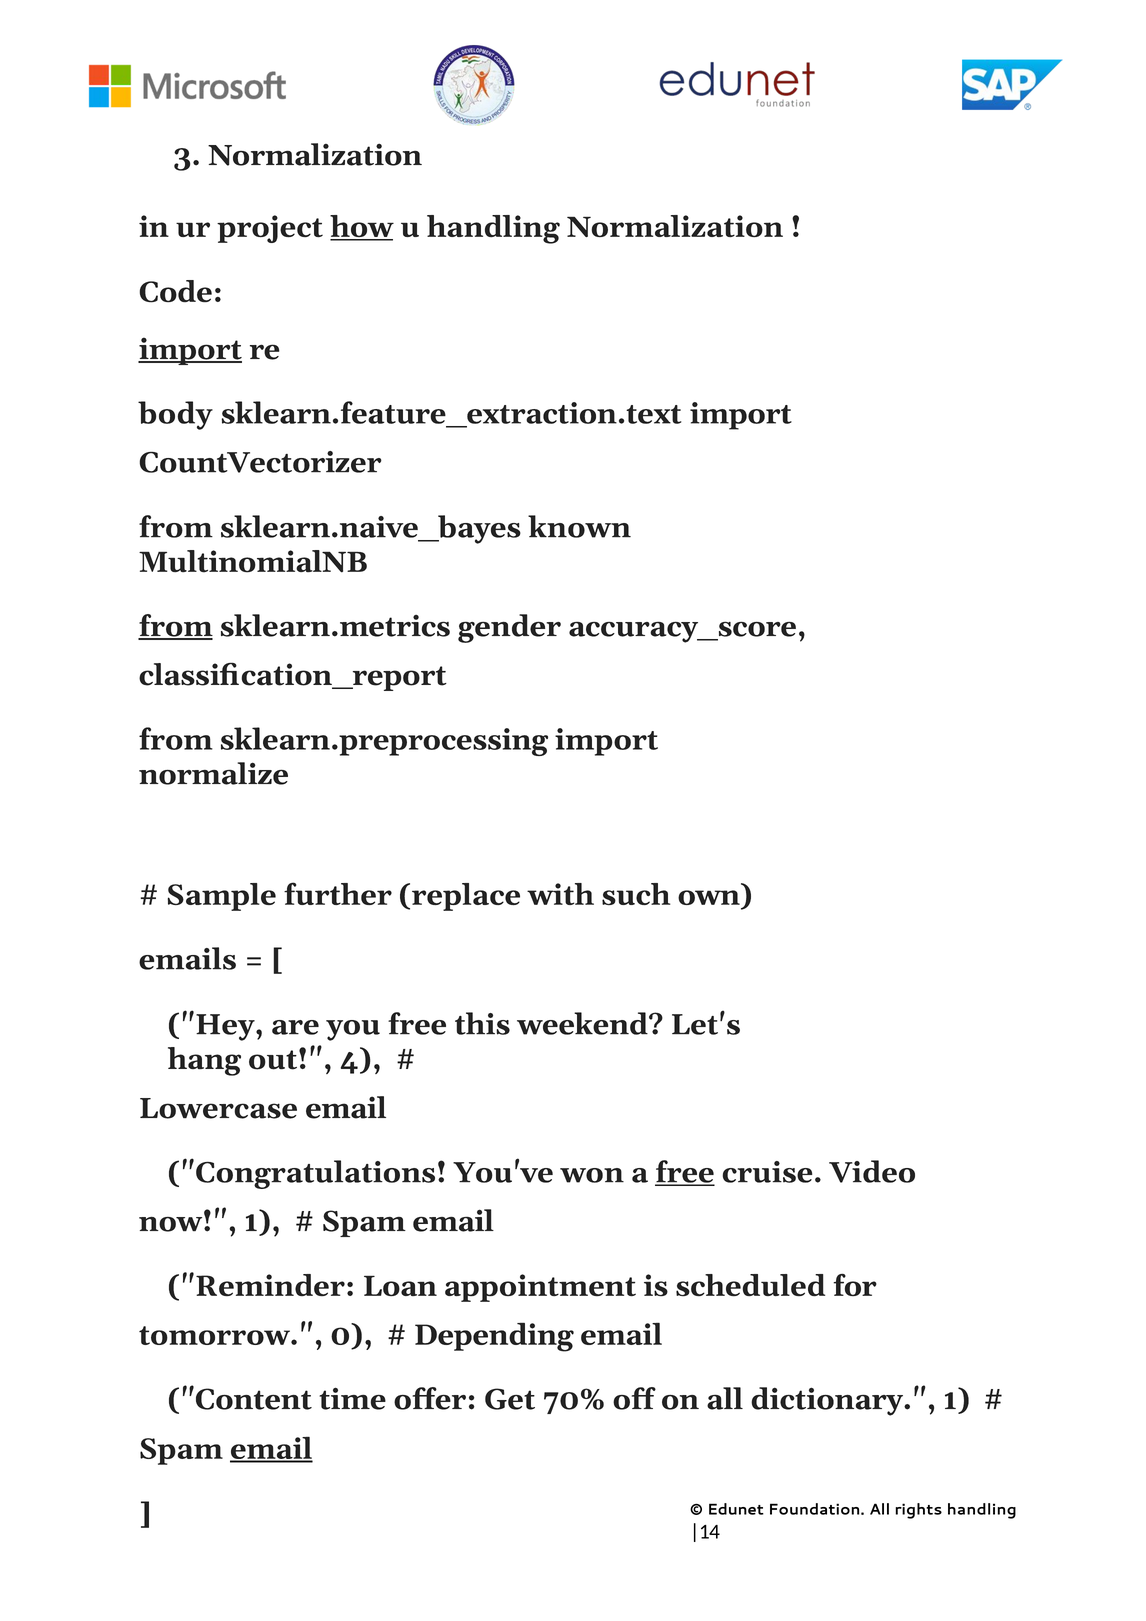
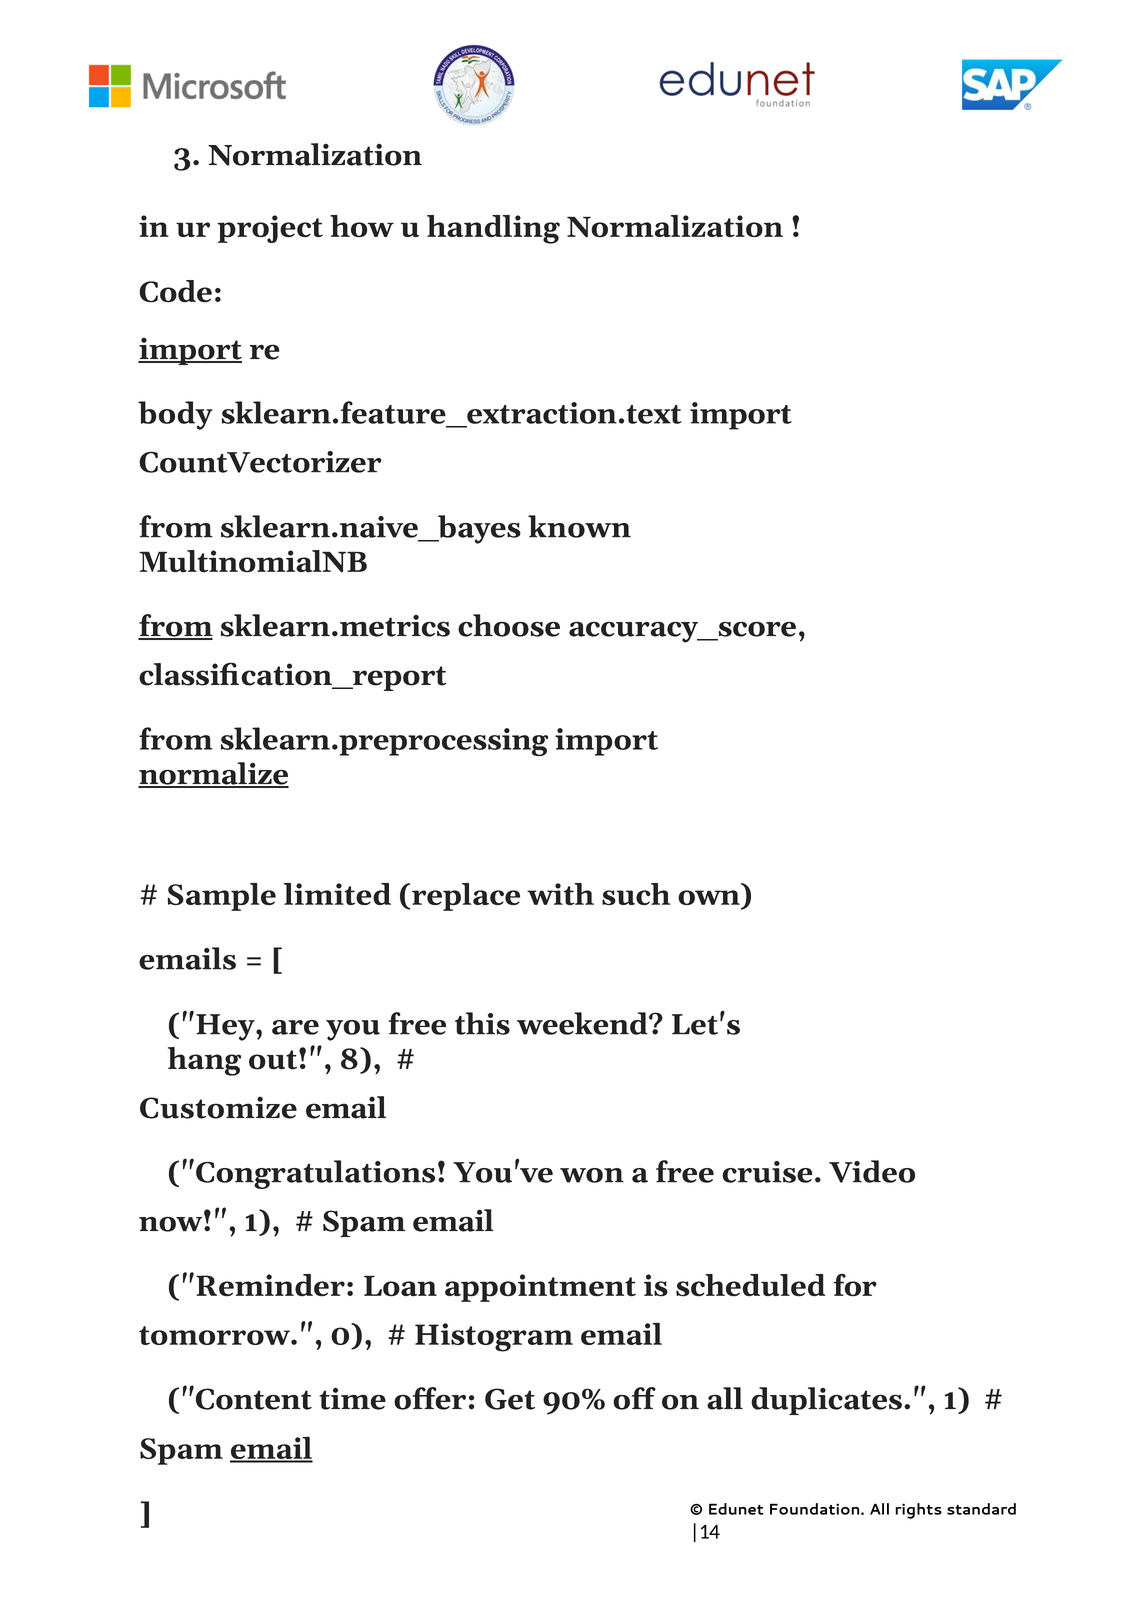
how underline: present -> none
gender: gender -> choose
normalize underline: none -> present
further: further -> limited
4: 4 -> 8
Lowercase: Lowercase -> Customize
free at (685, 1173) underline: present -> none
Depending: Depending -> Histogram
70%: 70% -> 90%
dictionary: dictionary -> duplicates
rights handling: handling -> standard
